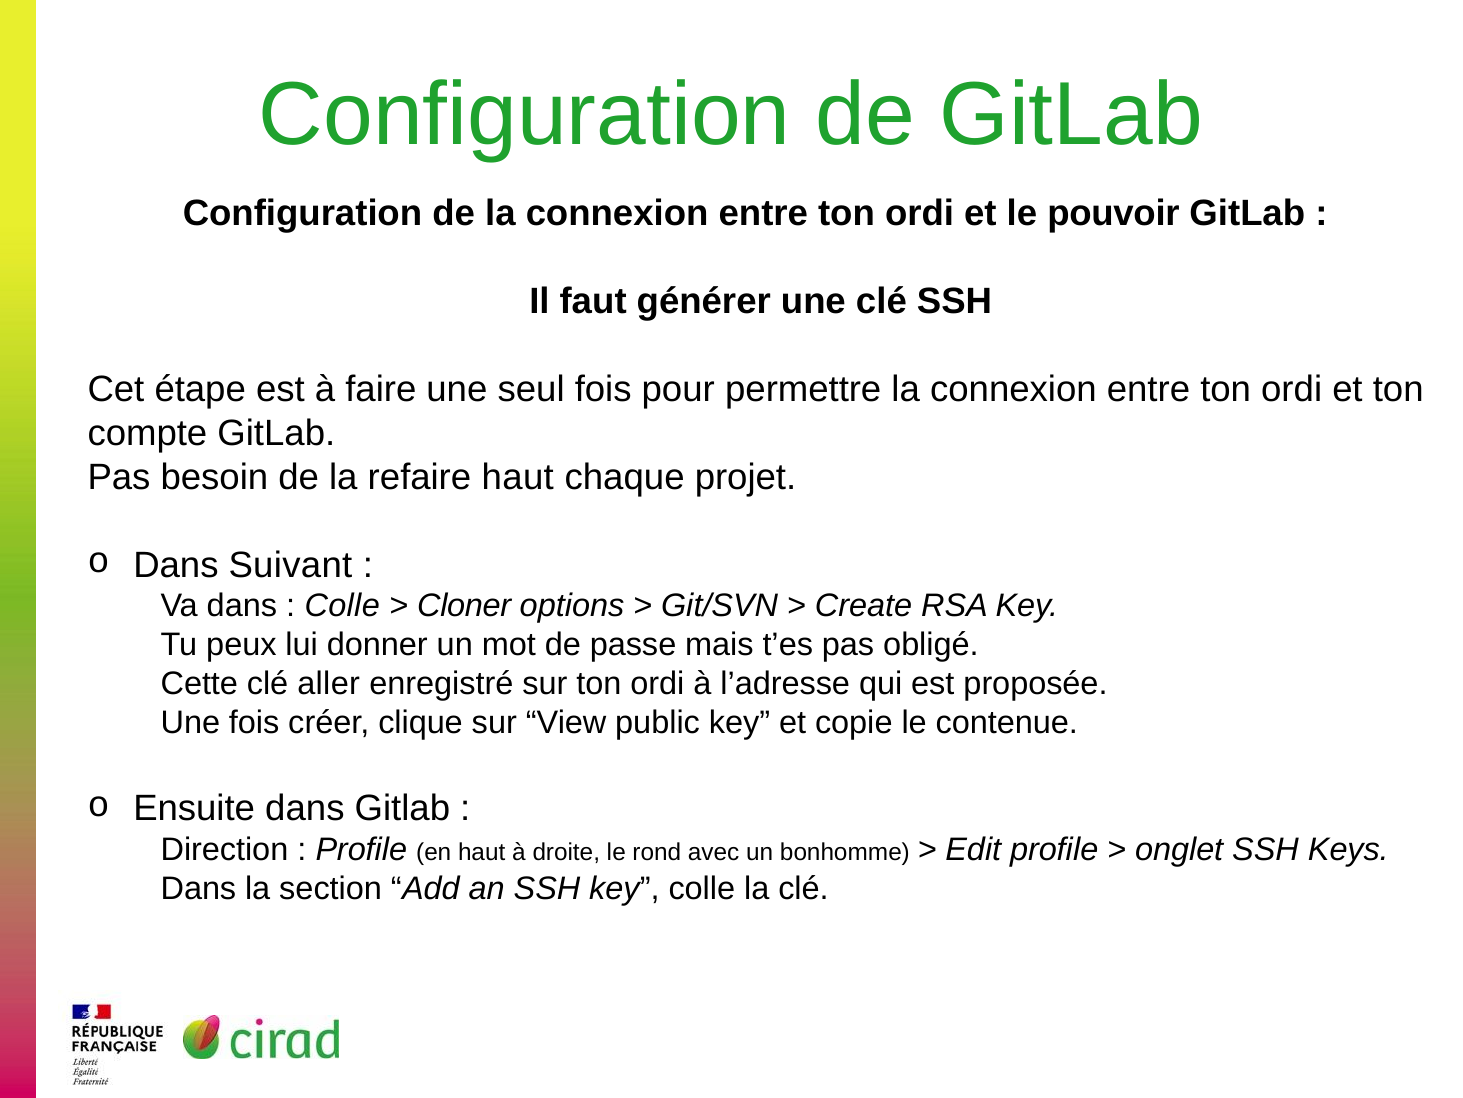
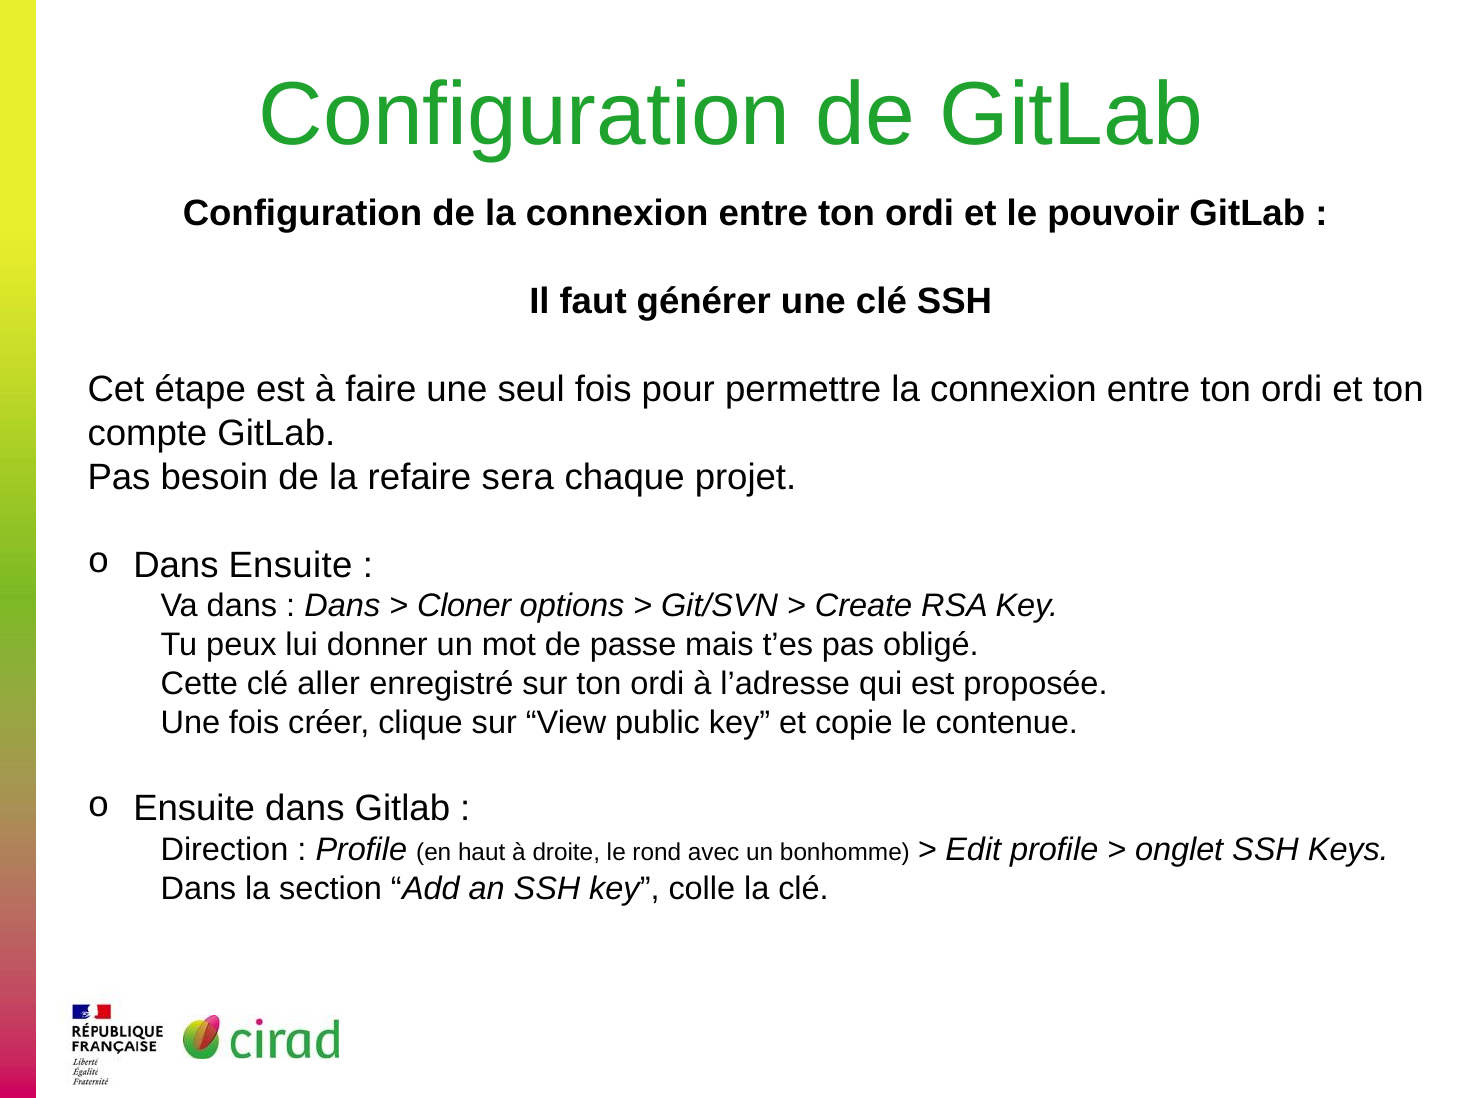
refaire haut: haut -> sera
Dans Suivant: Suivant -> Ensuite
Colle at (342, 606): Colle -> Dans
